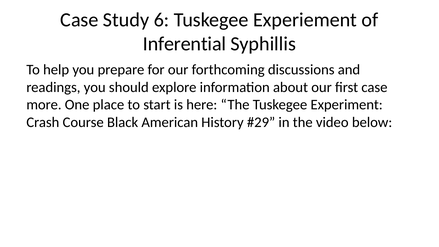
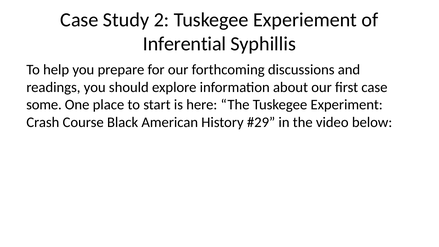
6: 6 -> 2
more: more -> some
